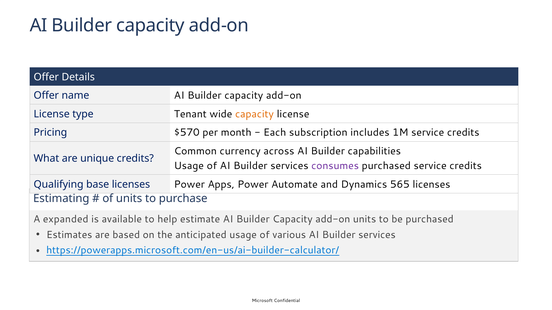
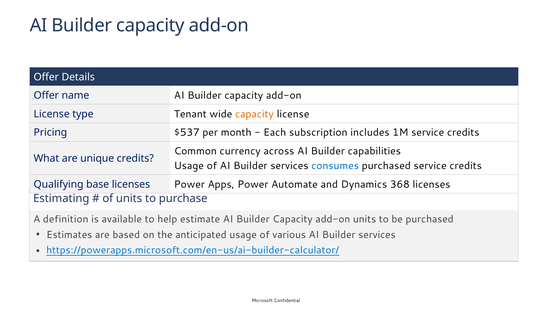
$570: $570 -> $537
consumes colour: purple -> blue
565: 565 -> 368
expanded: expanded -> definition
